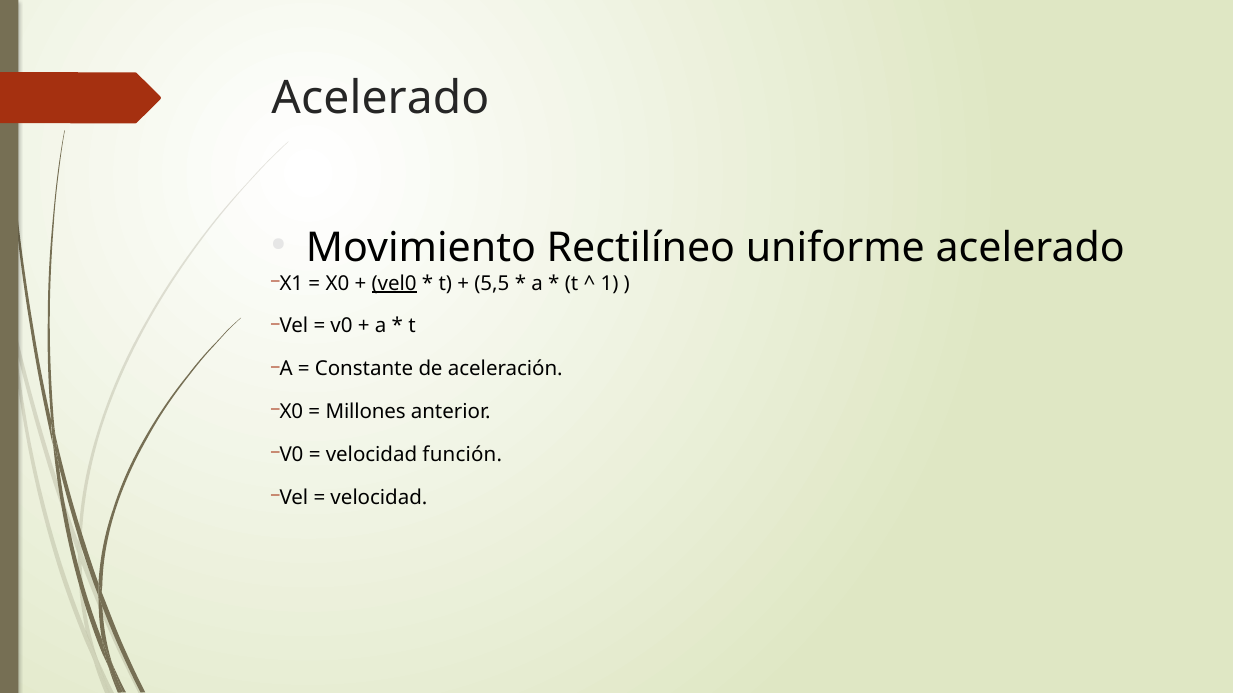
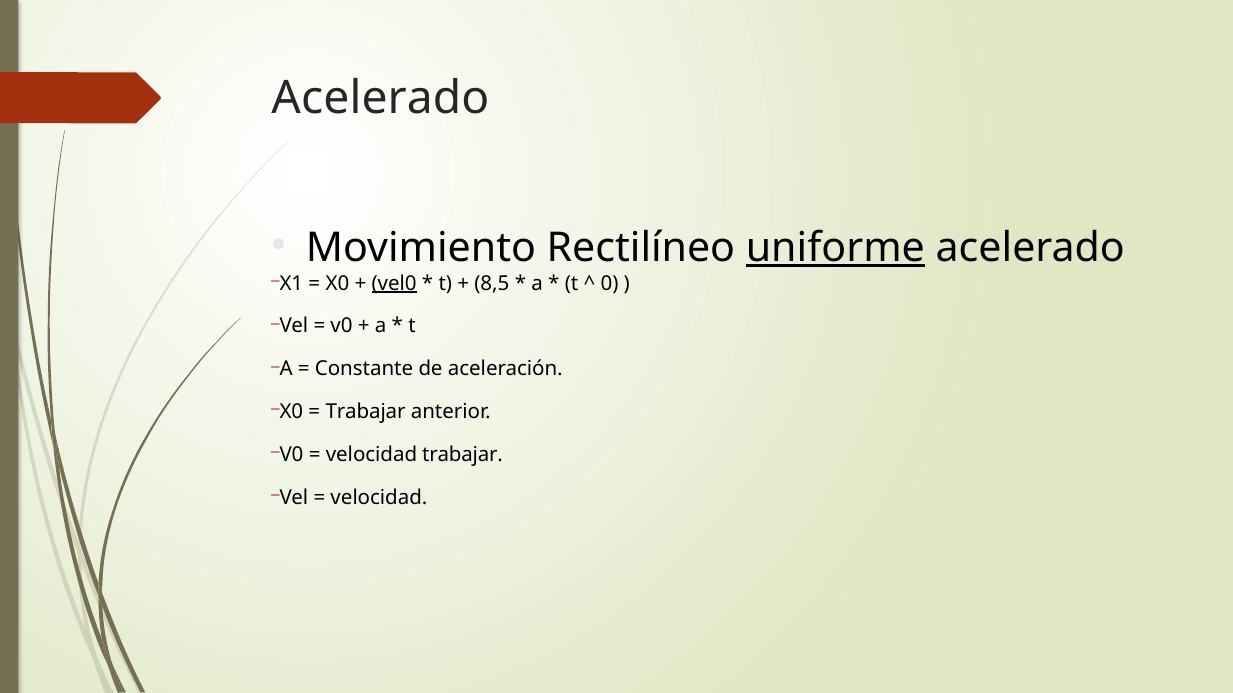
uniforme underline: none -> present
5,5: 5,5 -> 8,5
1: 1 -> 0
Millones at (366, 412): Millones -> Trabajar
velocidad función: función -> trabajar
